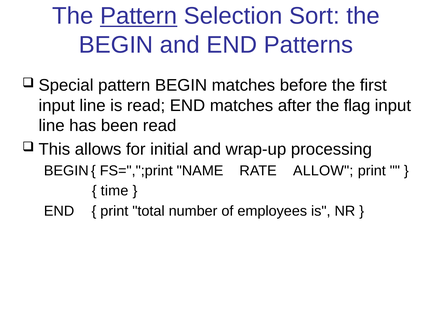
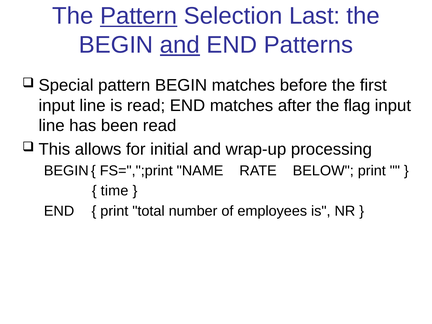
Sort: Sort -> Last
and at (180, 45) underline: none -> present
ALLOW: ALLOW -> BELOW
